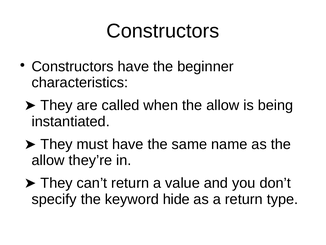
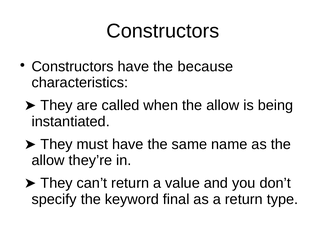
beginner: beginner -> because
hide: hide -> final
